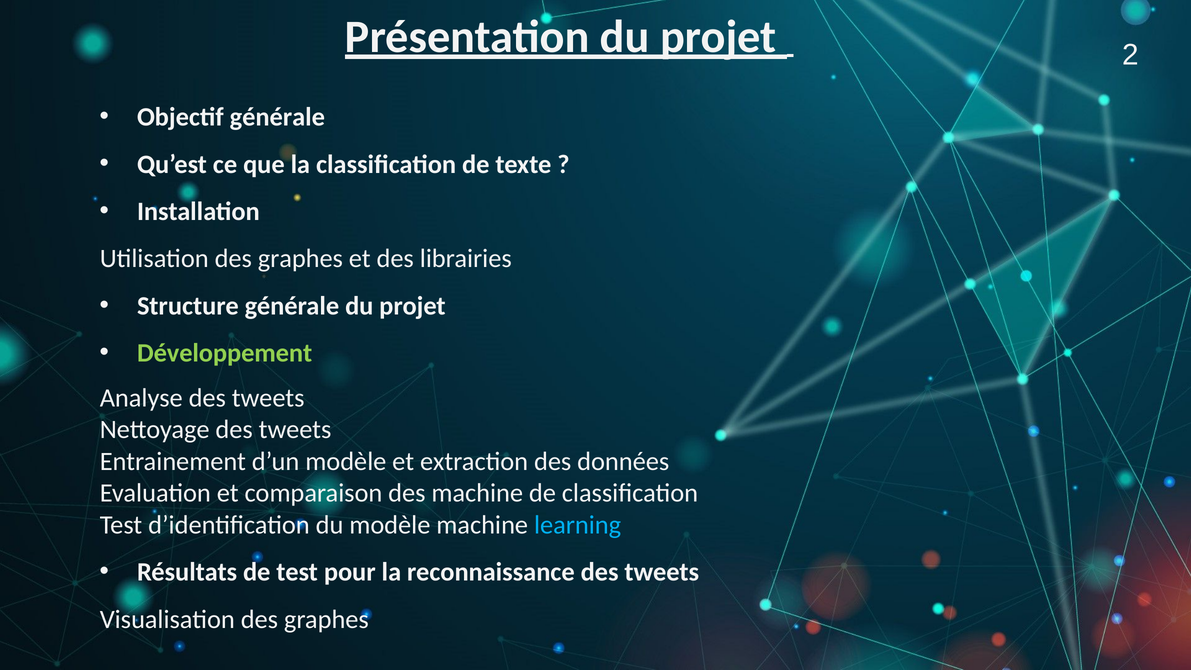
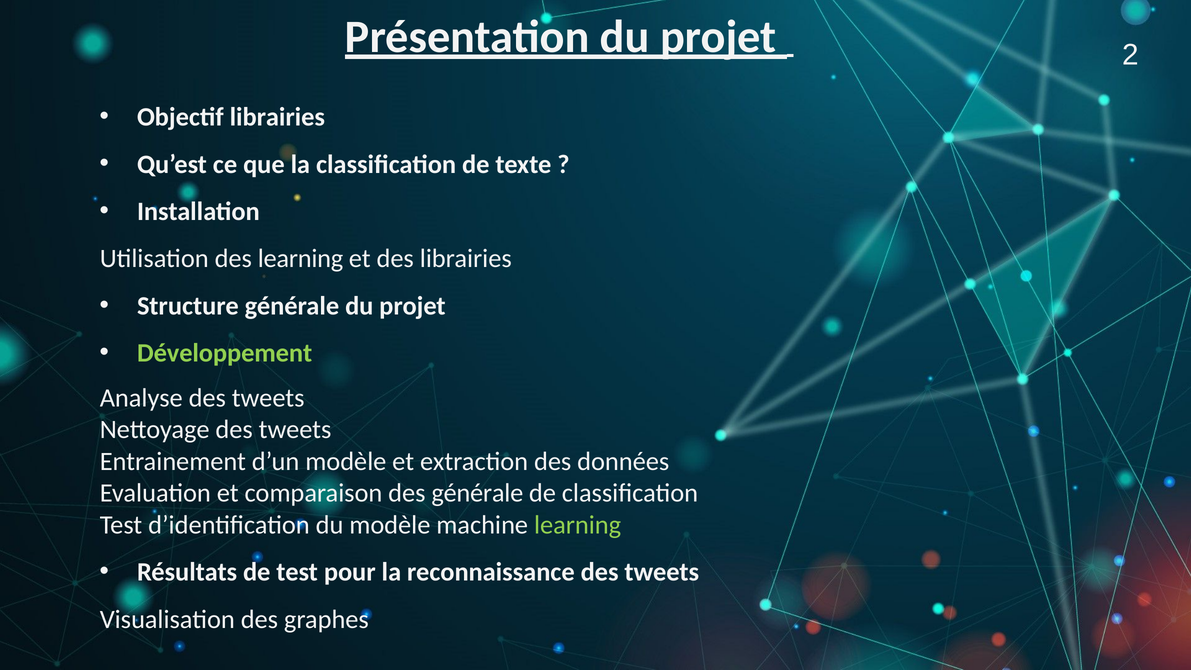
Objectif générale: générale -> librairies
Utilisation des graphes: graphes -> learning
des machine: machine -> générale
learning at (578, 525) colour: light blue -> light green
